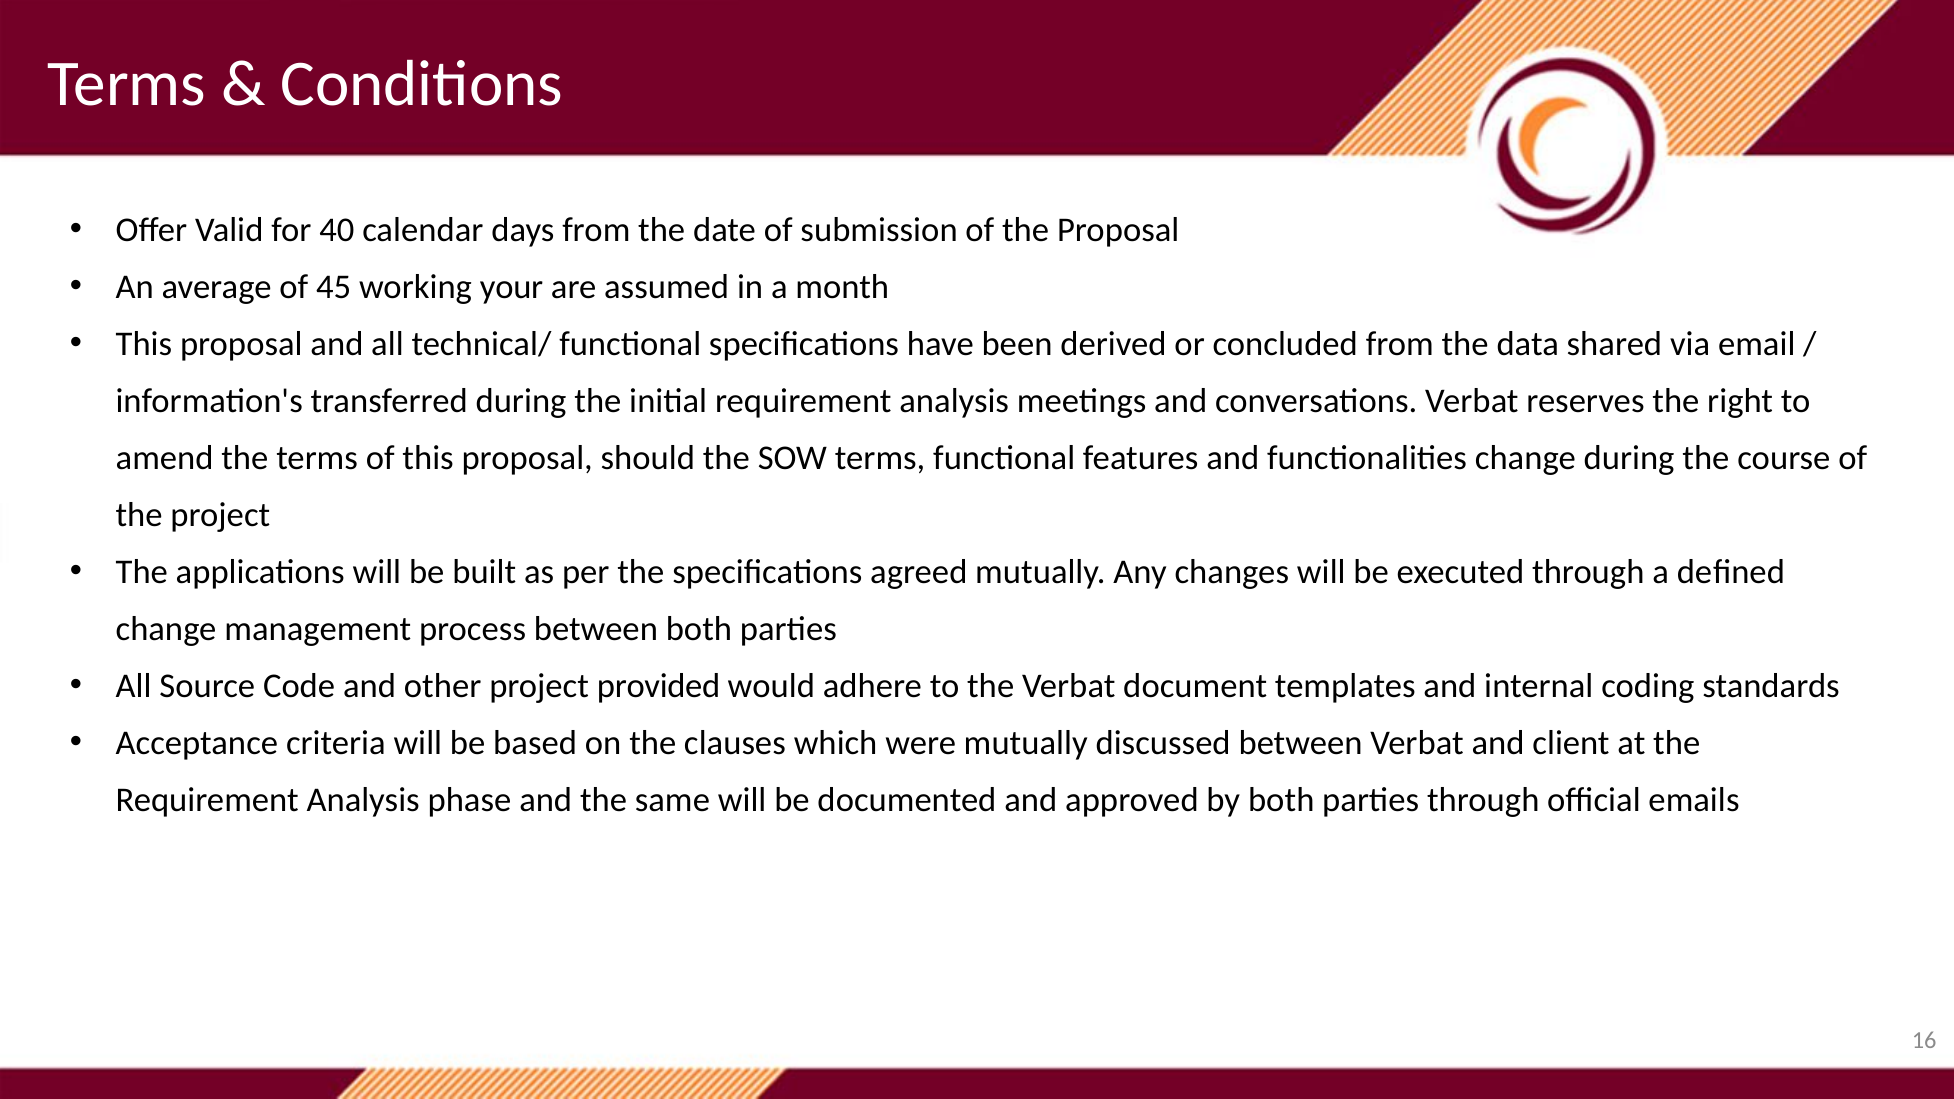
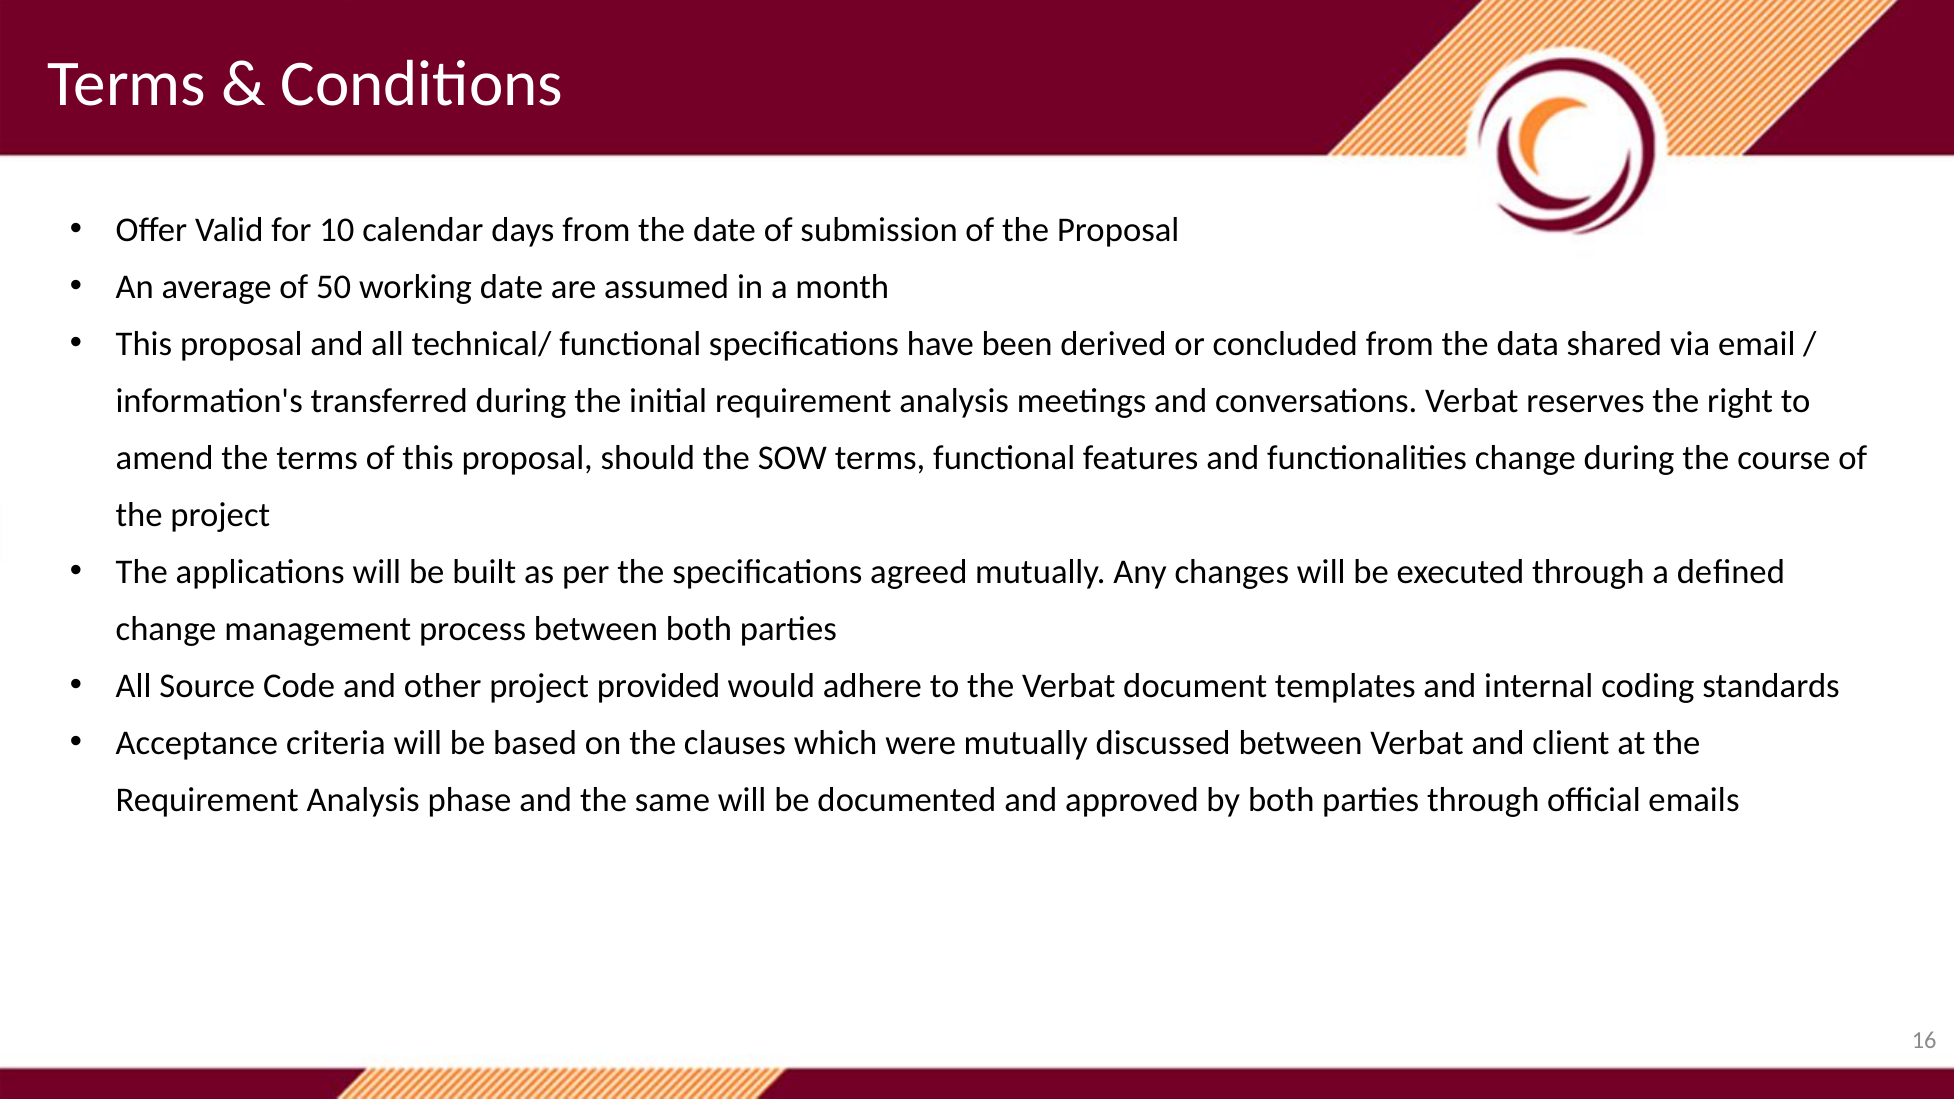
40: 40 -> 10
45: 45 -> 50
working your: your -> date
